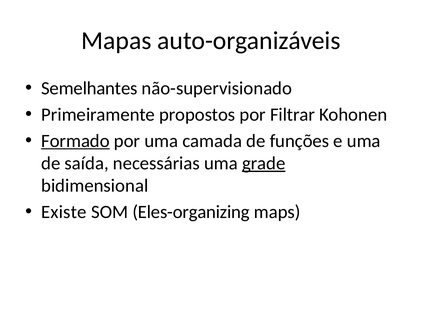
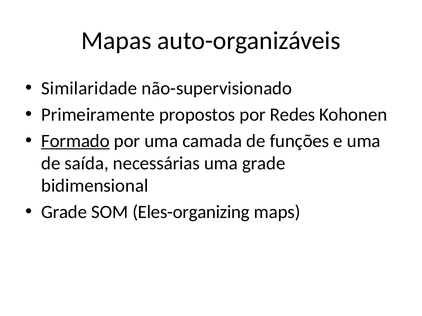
Semelhantes: Semelhantes -> Similaridade
Filtrar: Filtrar -> Redes
grade at (264, 164) underline: present -> none
Existe at (64, 212): Existe -> Grade
